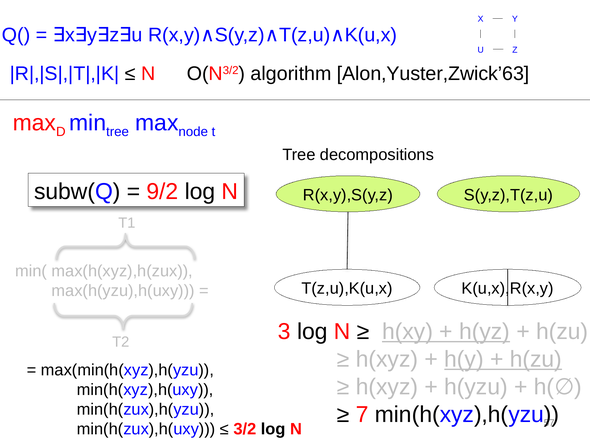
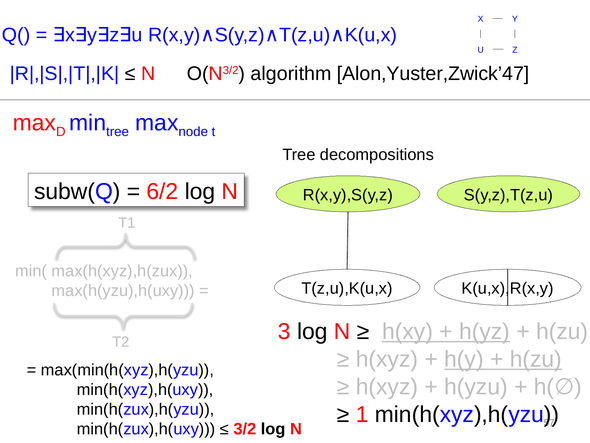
Alon,Yuster,Zwick’63: Alon,Yuster,Zwick’63 -> Alon,Yuster,Zwick’47
9/2: 9/2 -> 6/2
7: 7 -> 1
